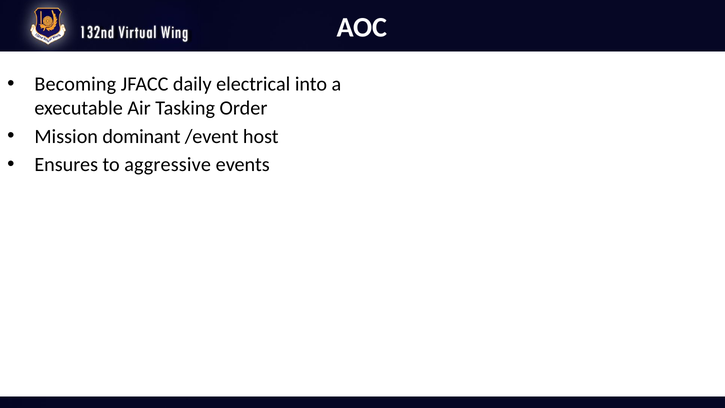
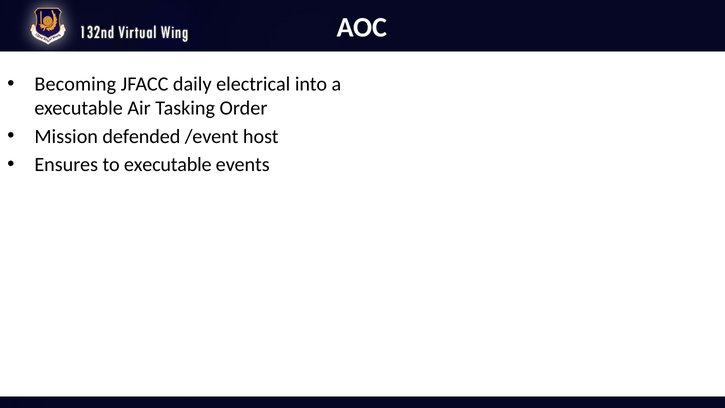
dominant: dominant -> defended
to aggressive: aggressive -> executable
